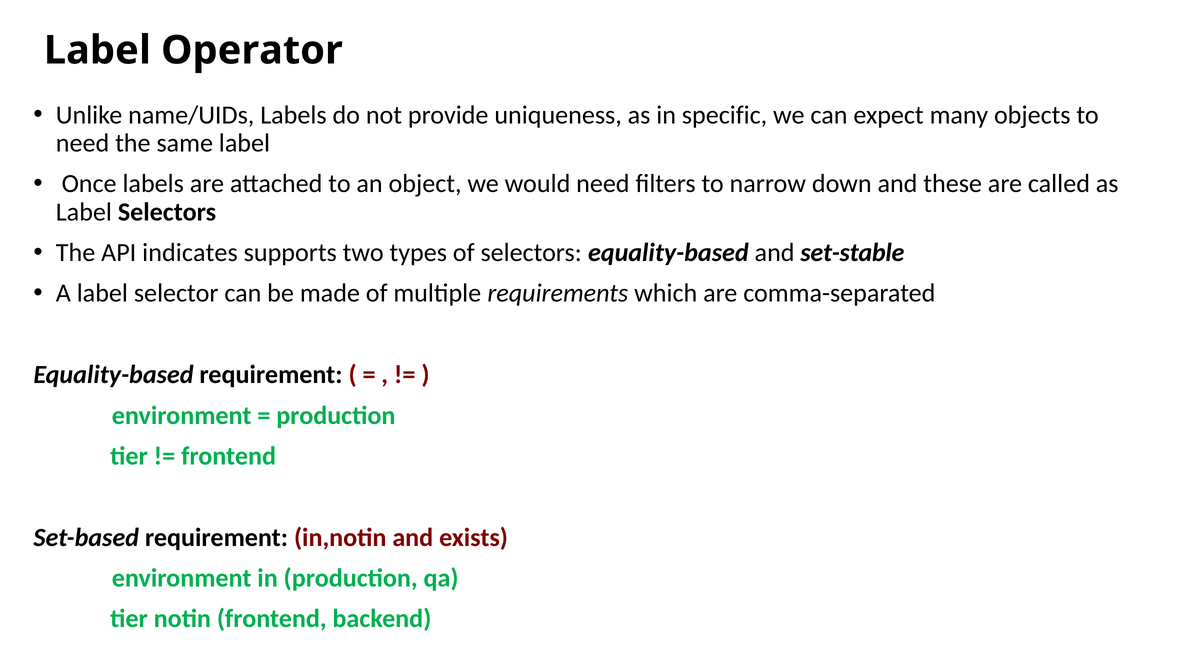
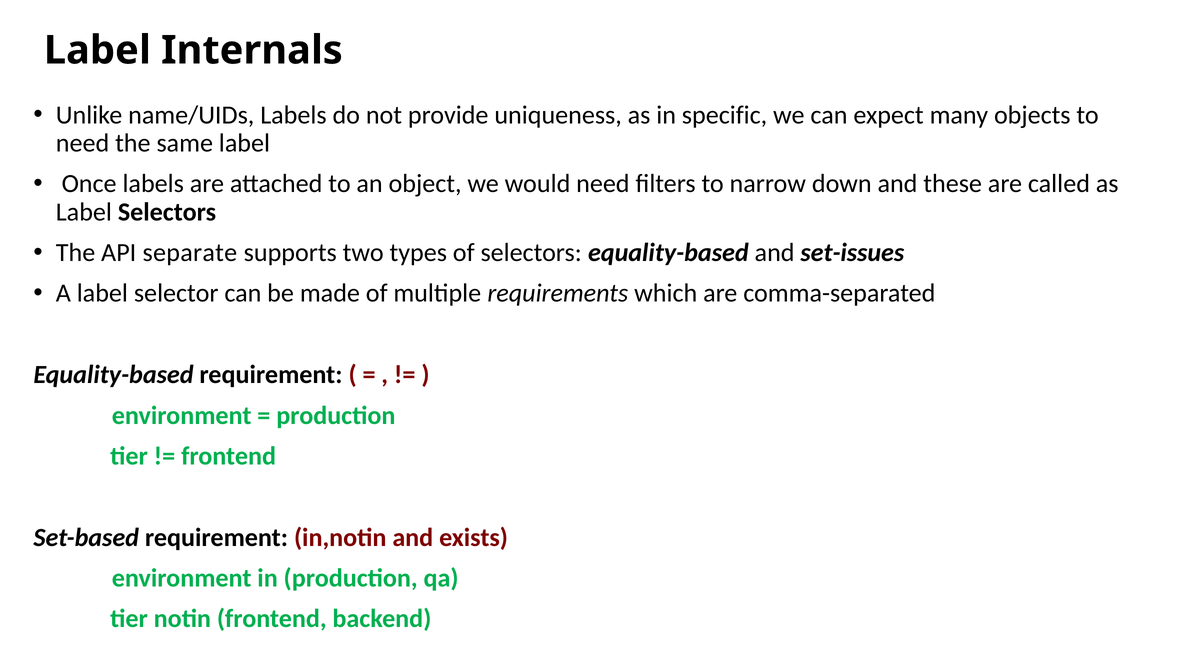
Operator: Operator -> Internals
indicates: indicates -> separate
set-stable: set-stable -> set-issues
